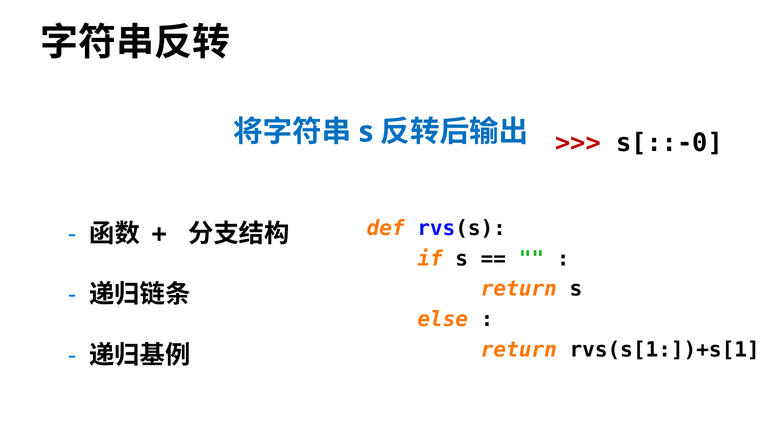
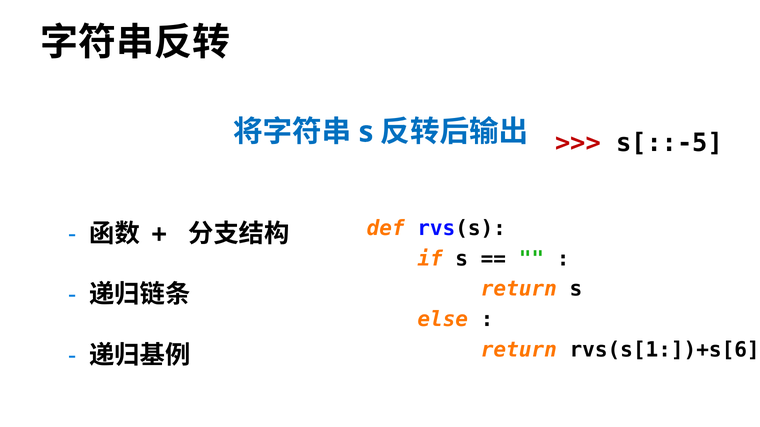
s[::-0: s[::-0 -> s[::-5
rvs(s[1:])+s[1: rvs(s[1:])+s[1 -> rvs(s[1:])+s[6
